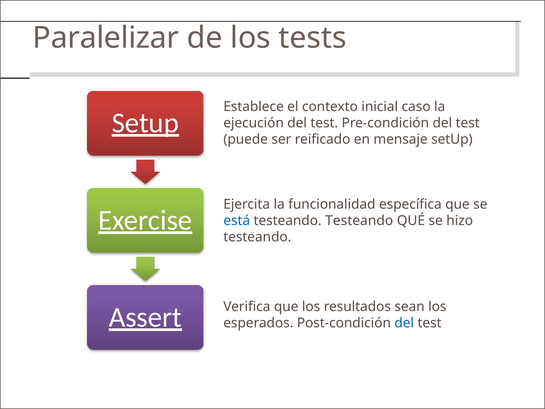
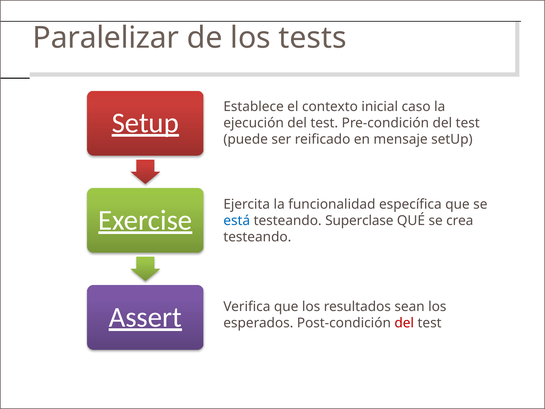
testeando Testeando: Testeando -> Superclase
hizo: hizo -> crea
del at (404, 323) colour: blue -> red
